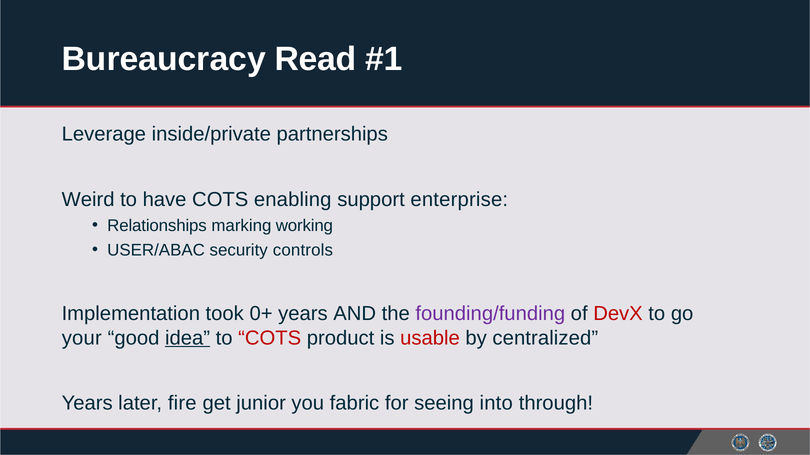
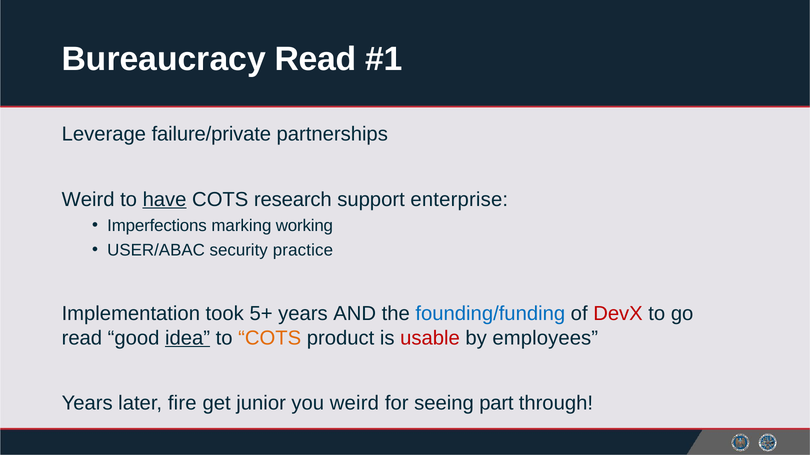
inside/private: inside/private -> failure/private
have underline: none -> present
enabling: enabling -> research
Relationships: Relationships -> Imperfections
controls: controls -> practice
0+: 0+ -> 5+
founding/funding colour: purple -> blue
your at (82, 338): your -> read
COTS at (270, 338) colour: red -> orange
centralized: centralized -> employees
you fabric: fabric -> weird
into: into -> part
